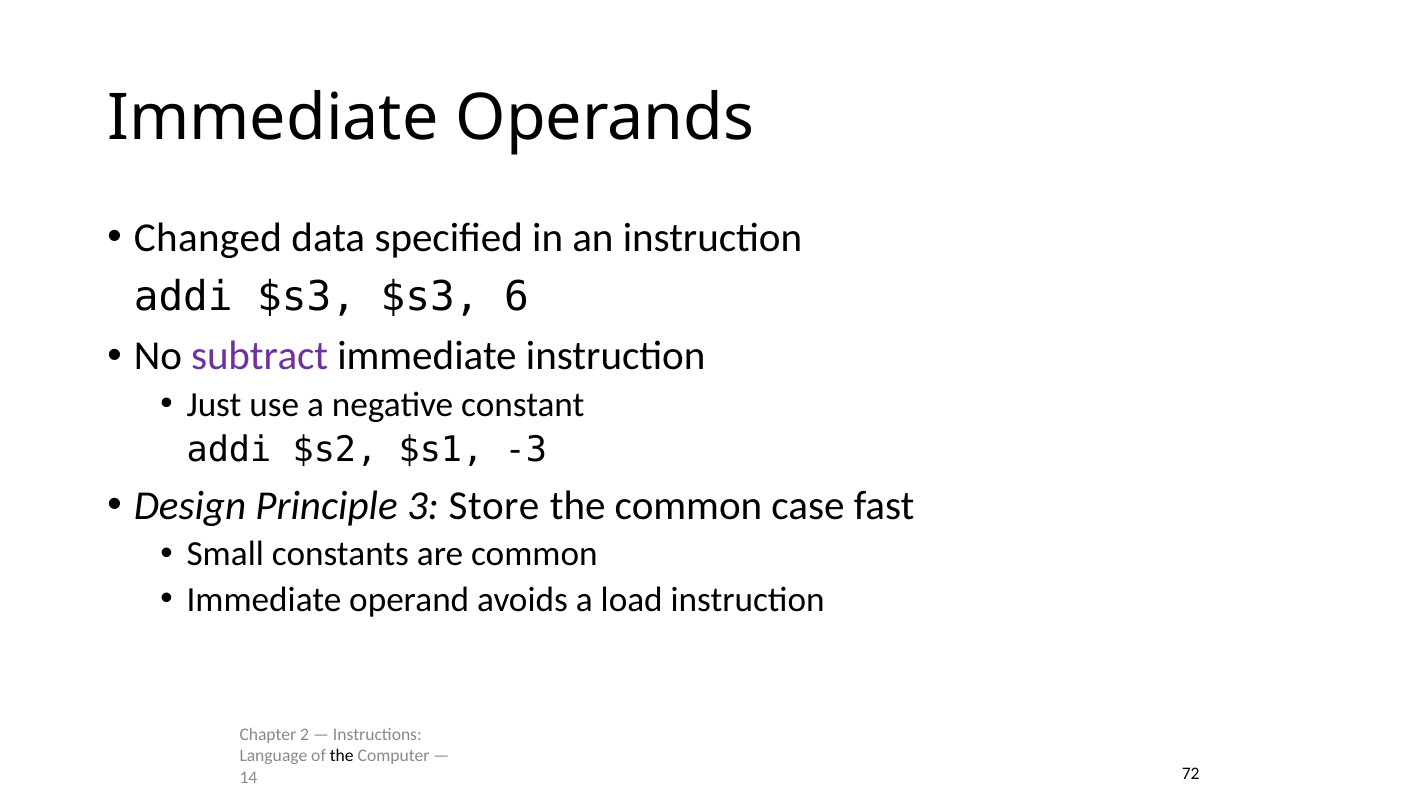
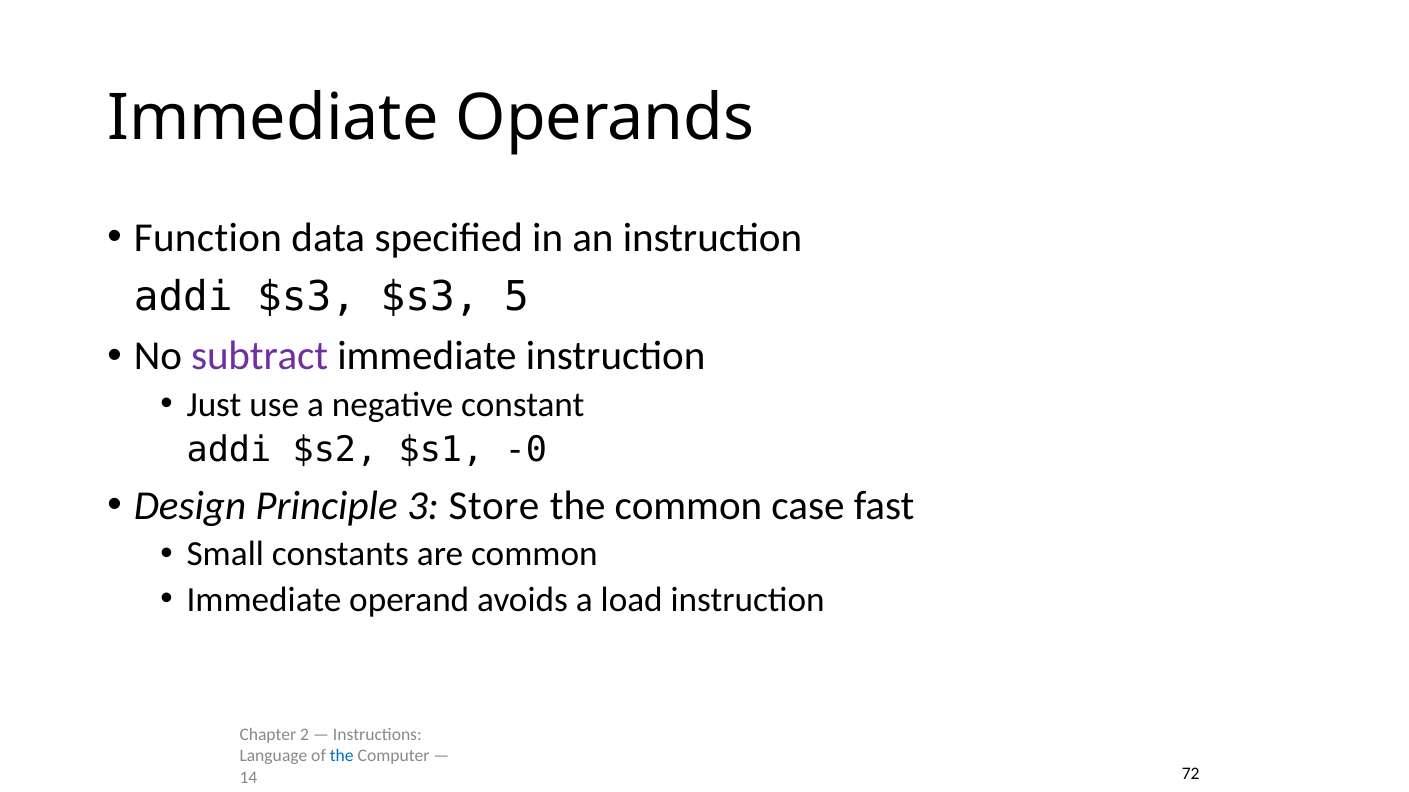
Changed: Changed -> Function
6: 6 -> 5
-3: -3 -> -0
the at (342, 757) colour: black -> blue
